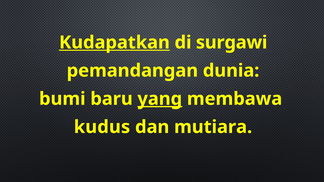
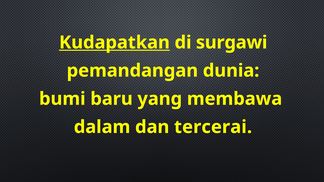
yang underline: present -> none
kudus: kudus -> dalam
mutiara: mutiara -> tercerai
